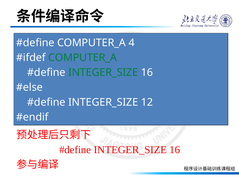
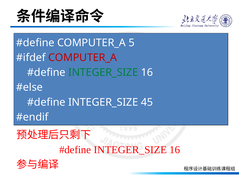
4: 4 -> 5
COMPUTER_A at (83, 58) colour: green -> red
12: 12 -> 45
